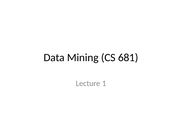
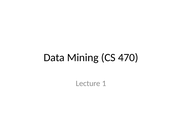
681: 681 -> 470
